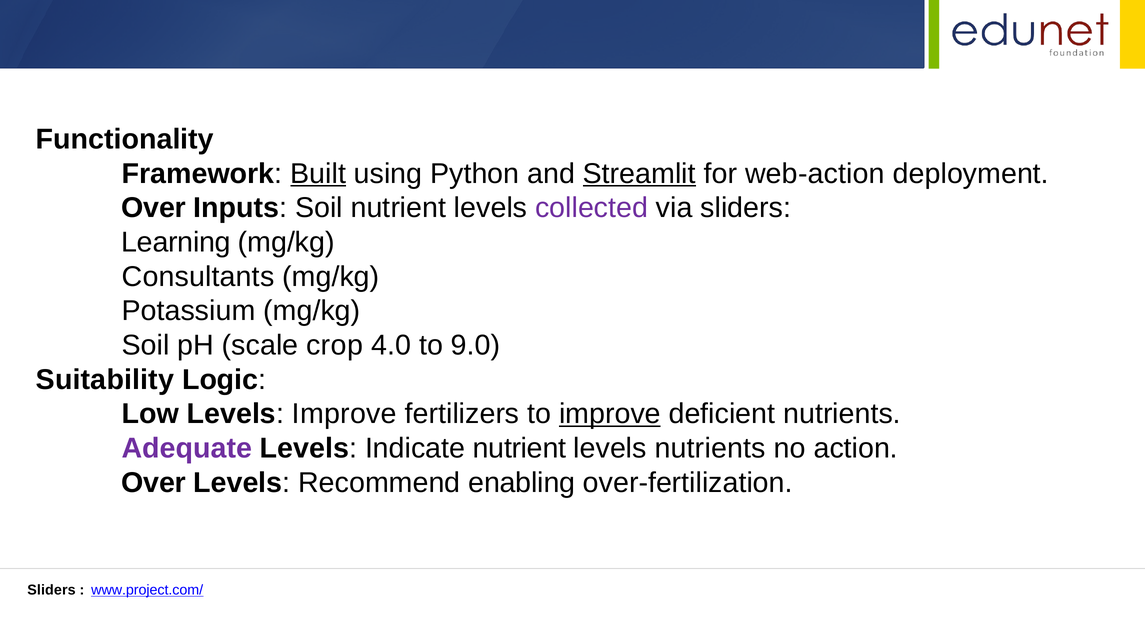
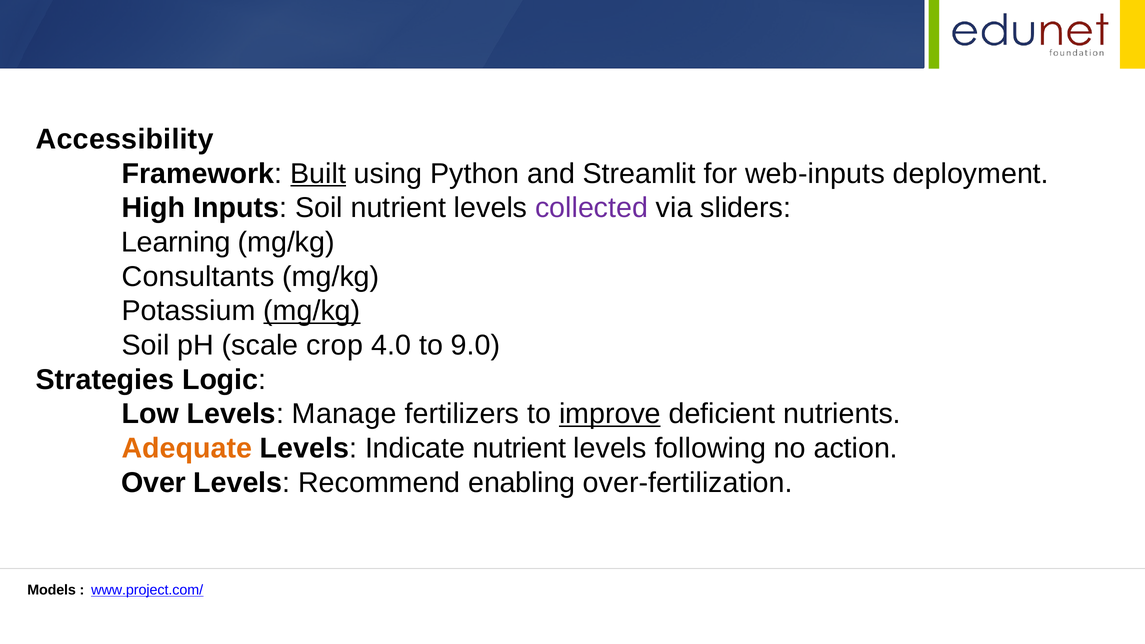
Functionality: Functionality -> Accessibility
Streamlit underline: present -> none
web-action: web-action -> web-inputs
Over at (154, 208): Over -> High
mg/kg at (312, 311) underline: none -> present
Suitability: Suitability -> Strategies
Levels Improve: Improve -> Manage
Adequate colour: purple -> orange
levels nutrients: nutrients -> following
Sliders at (51, 590): Sliders -> Models
